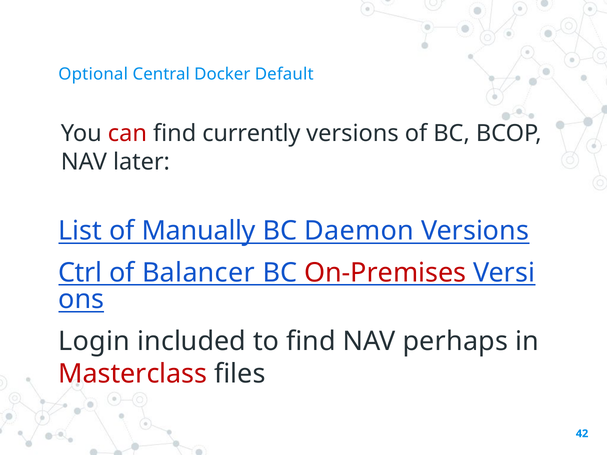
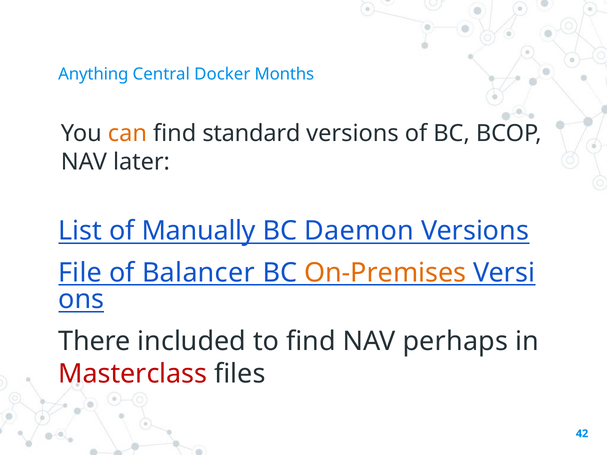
Optional: Optional -> Anything
Default: Default -> Months
can colour: red -> orange
currently: currently -> standard
Ctrl: Ctrl -> File
On-Premises colour: red -> orange
Login: Login -> There
